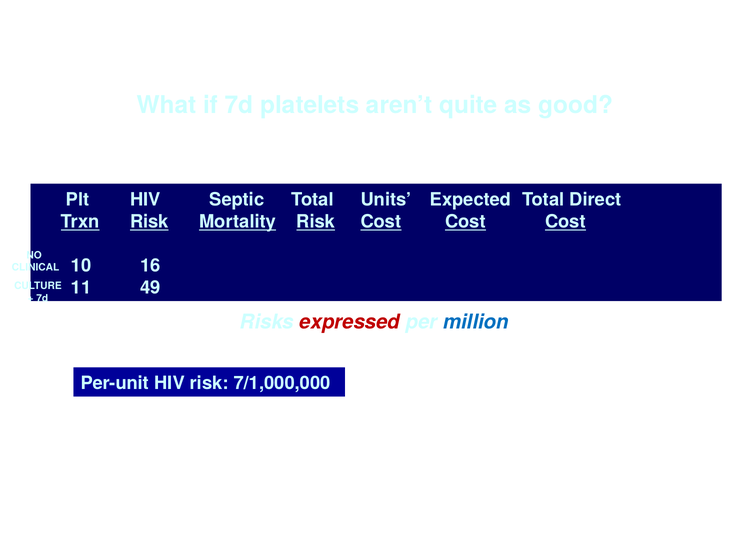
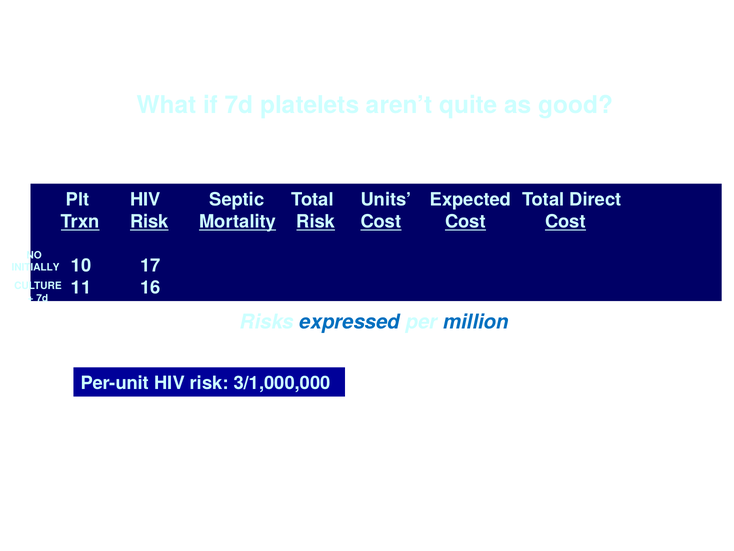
16: 16 -> 17
CLINICAL: CLINICAL -> INITIALLY
49: 49 -> 16
expressed colour: red -> blue
7/1,000,000: 7/1,000,000 -> 3/1,000,000
